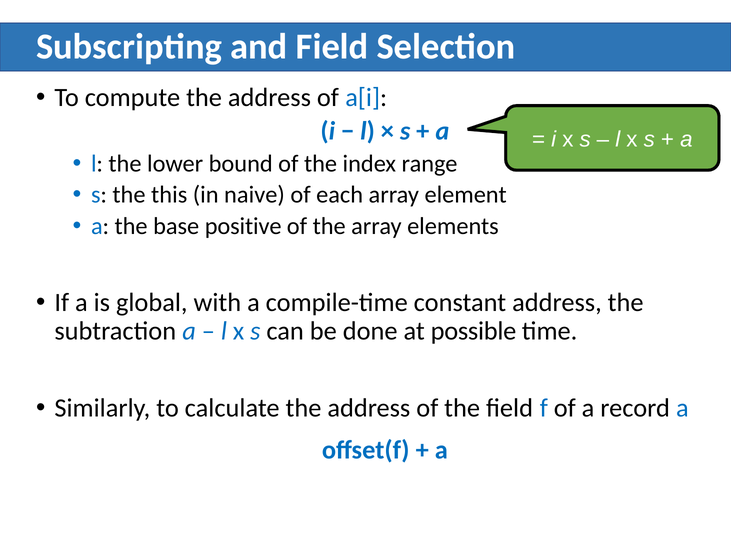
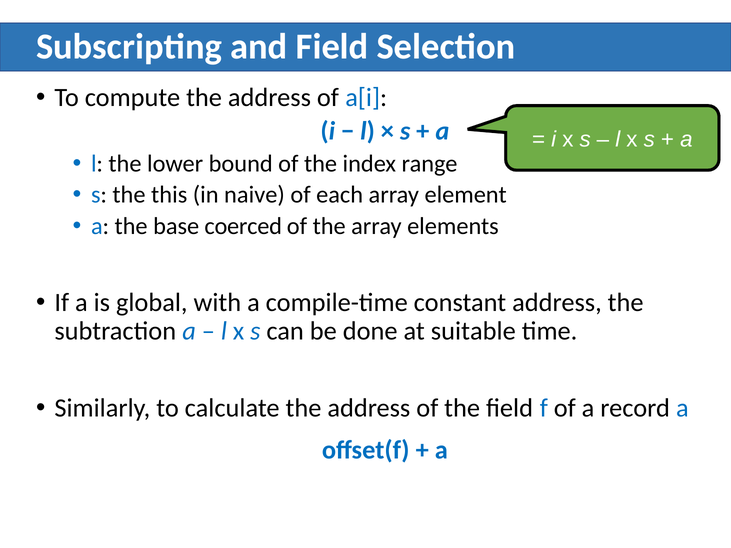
positive: positive -> coerced
possible: possible -> suitable
